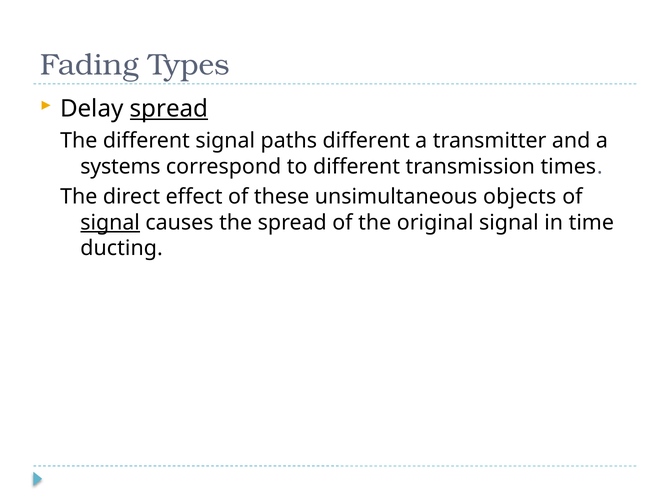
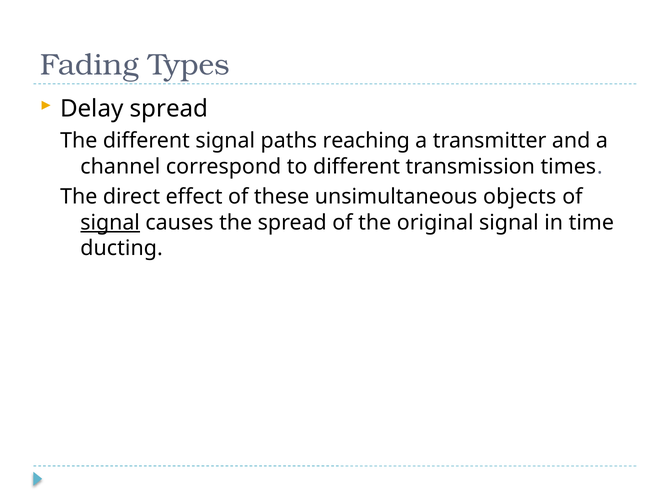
spread at (169, 109) underline: present -> none
paths different: different -> reaching
systems: systems -> channel
